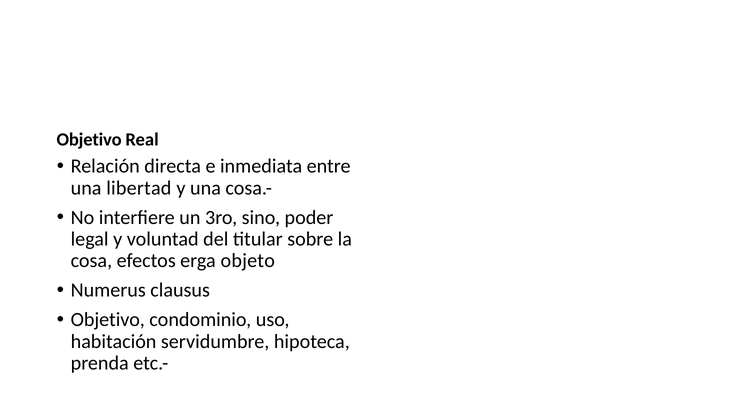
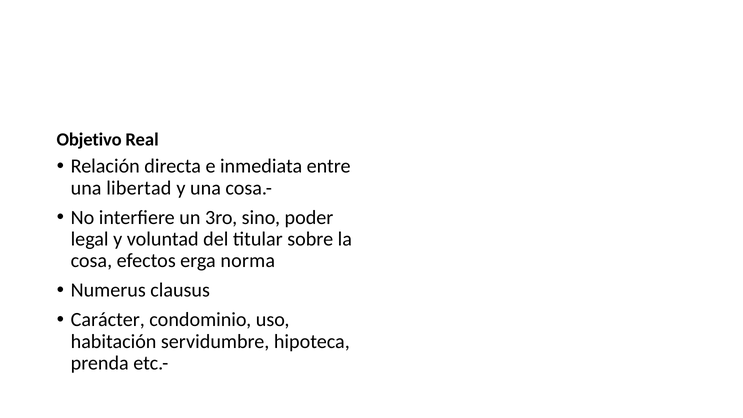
objeto: objeto -> norma
Objetivo at (108, 320): Objetivo -> Carácter
